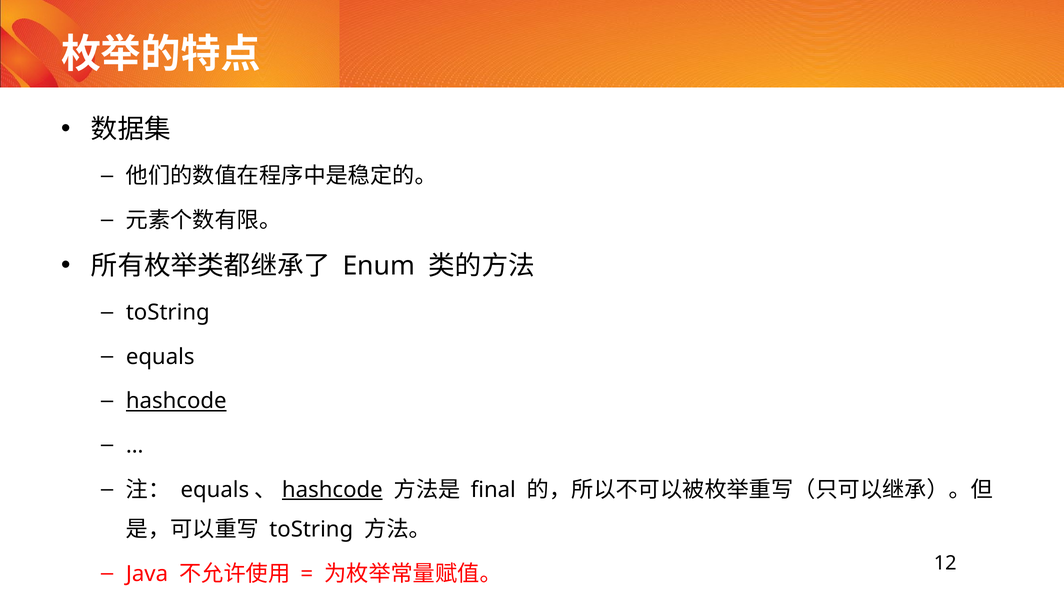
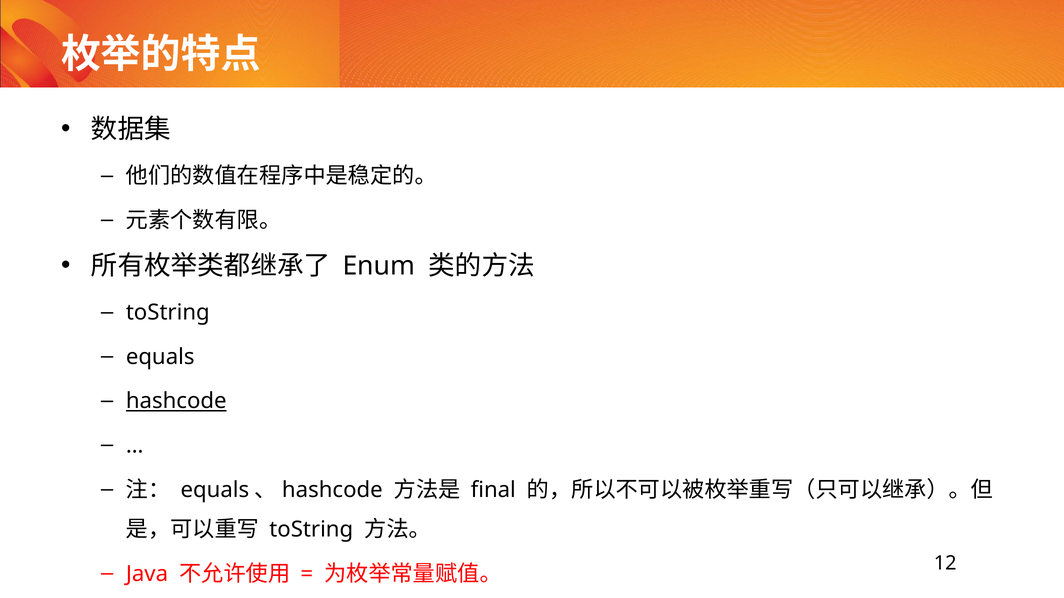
hashcode at (332, 490) underline: present -> none
